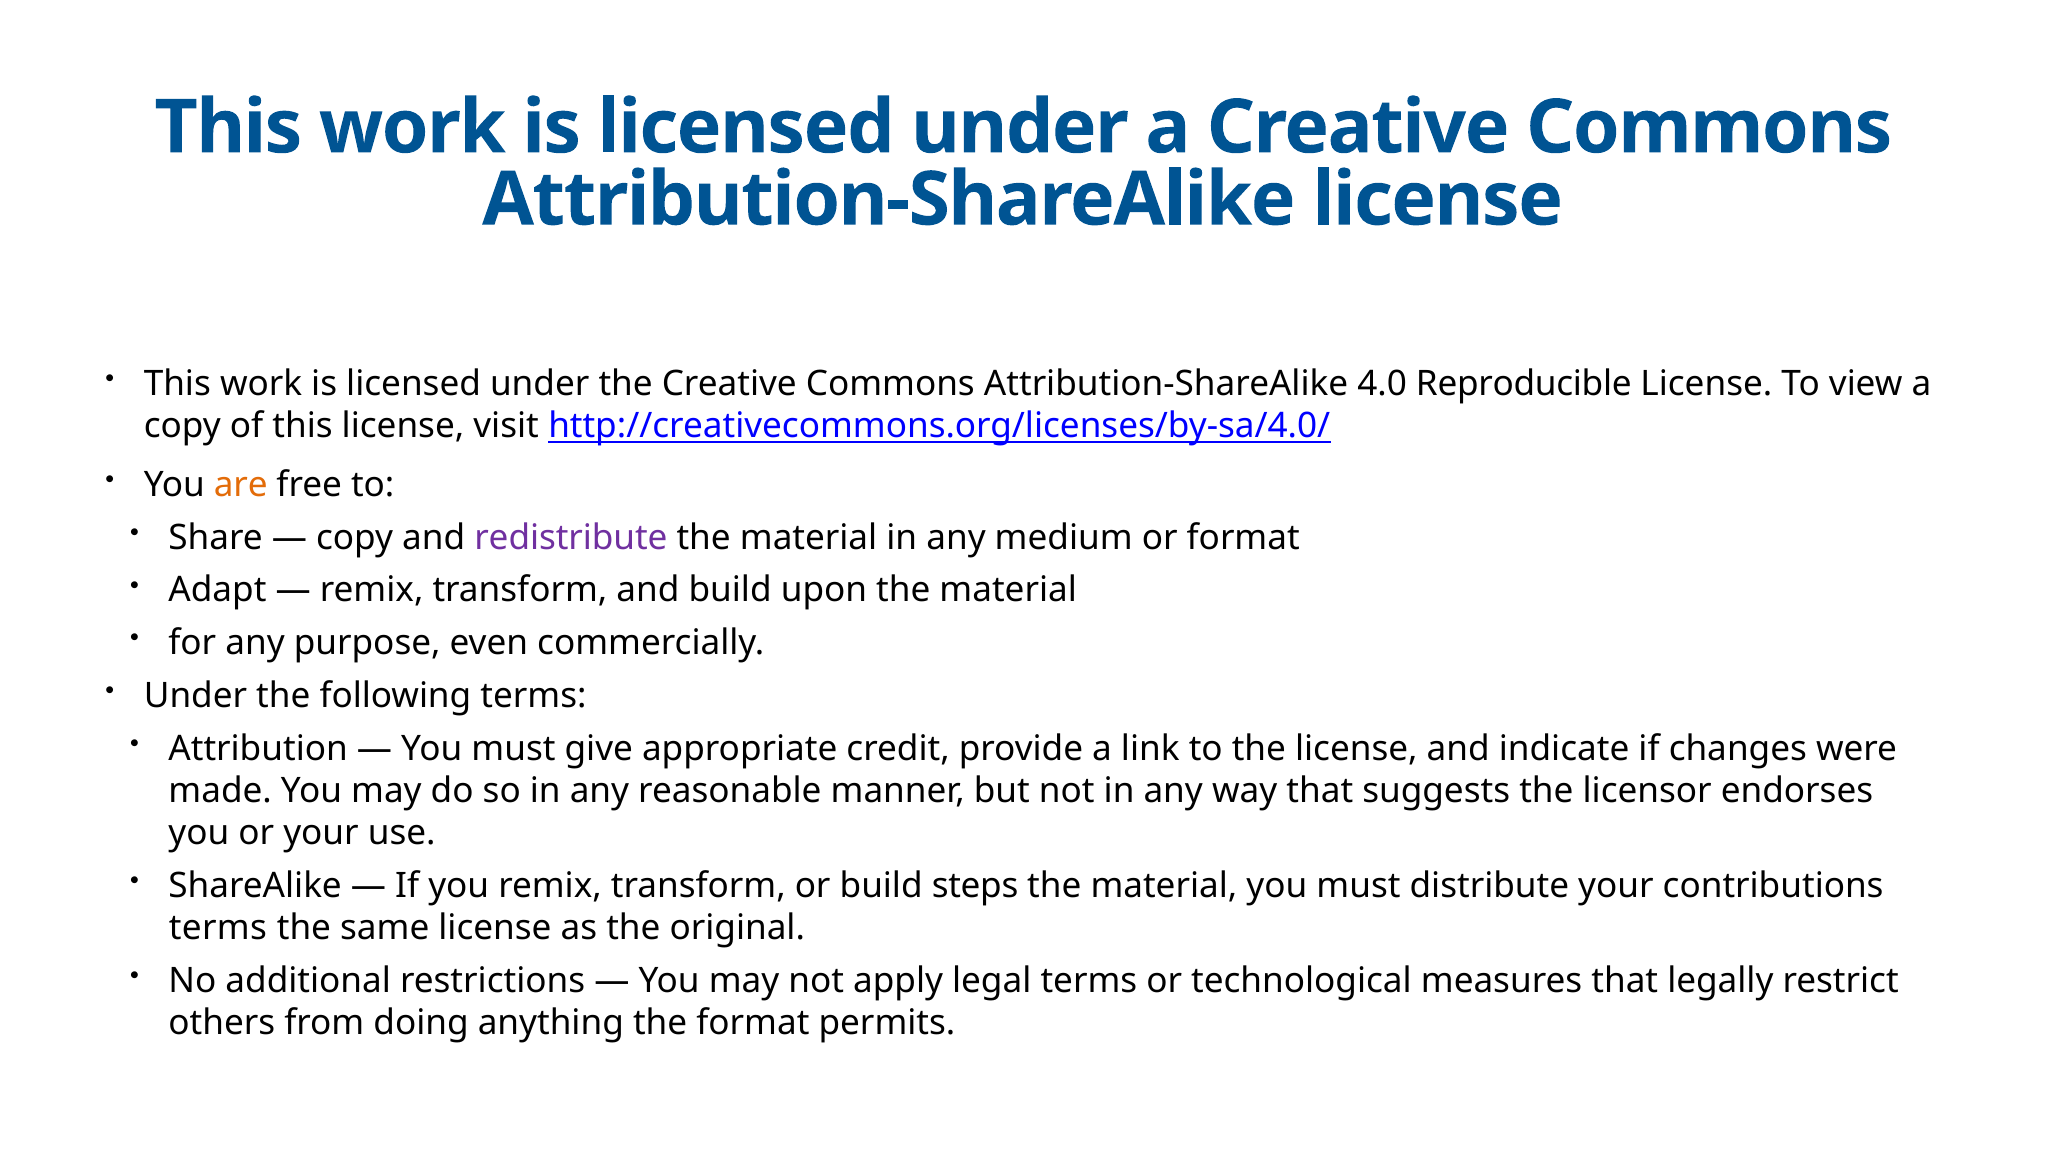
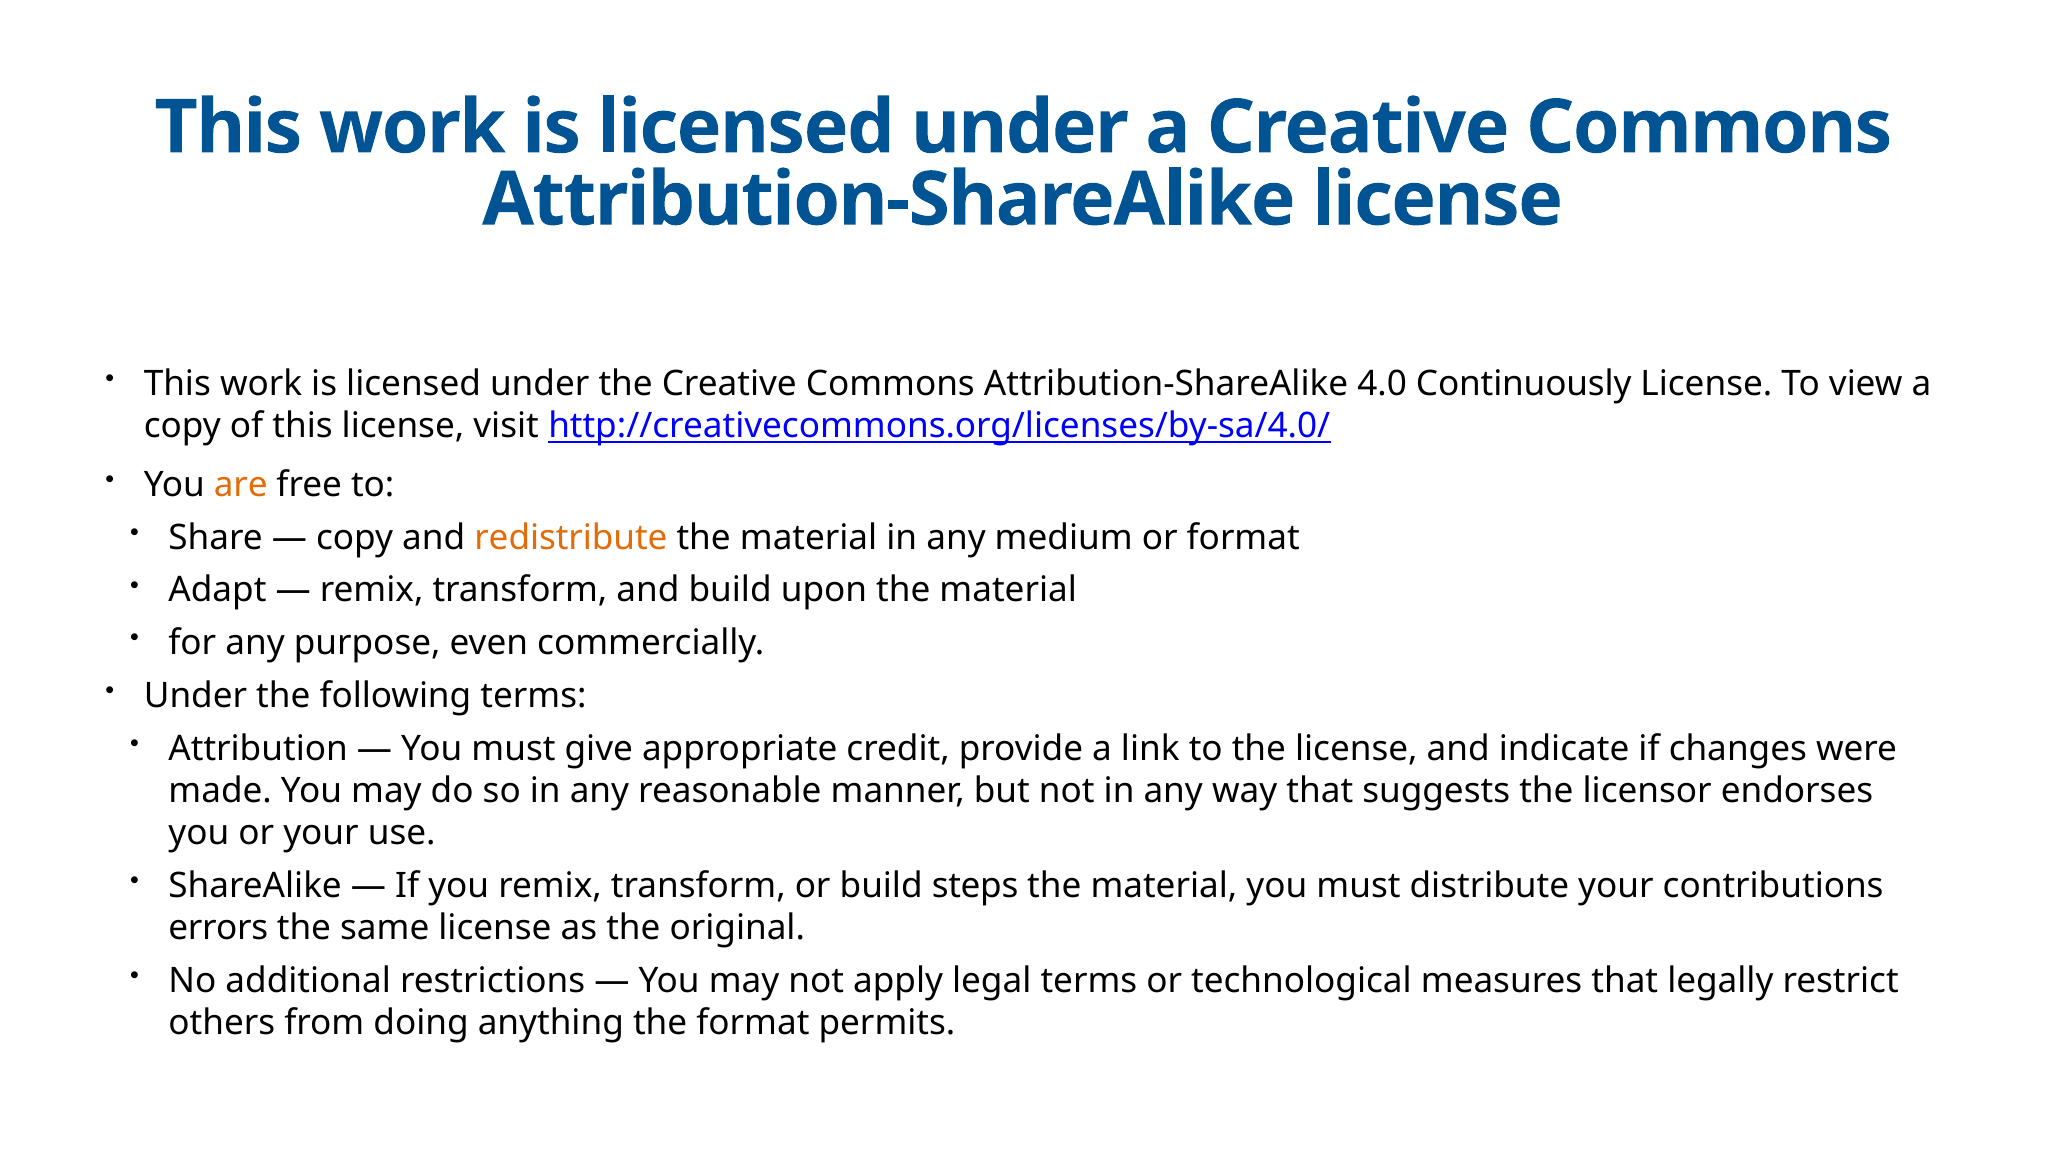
Reproducible: Reproducible -> Continuously
redistribute colour: purple -> orange
terms at (218, 928): terms -> errors
